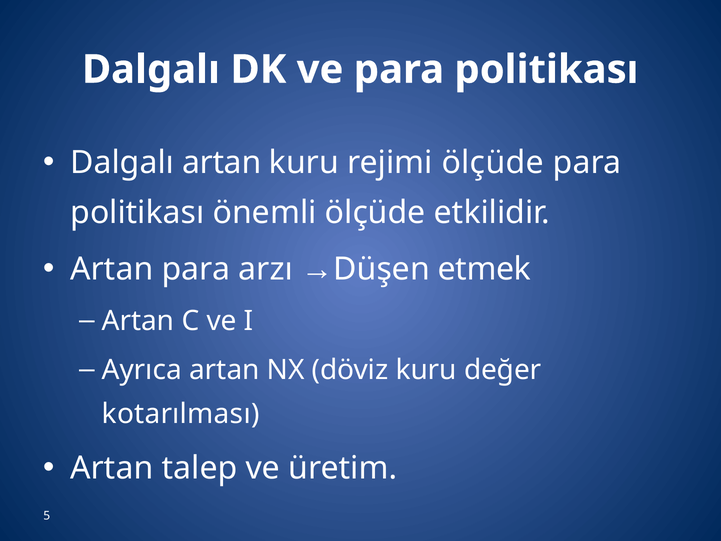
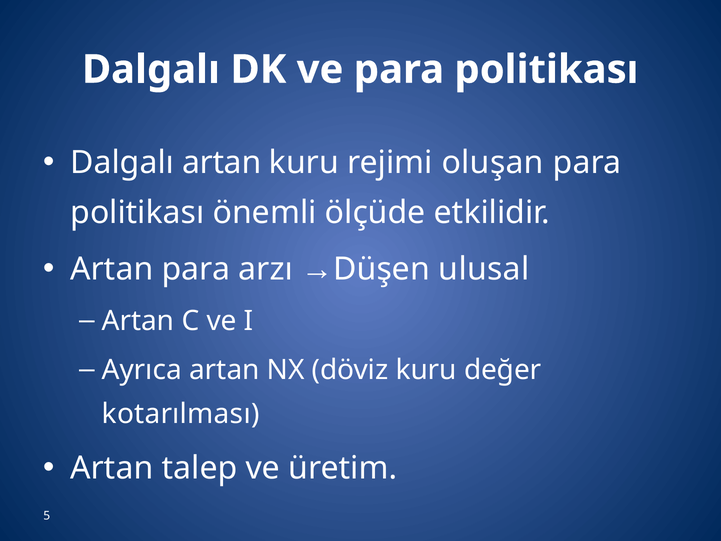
rejimi ölçüde: ölçüde -> oluşan
etmek: etmek -> ulusal
